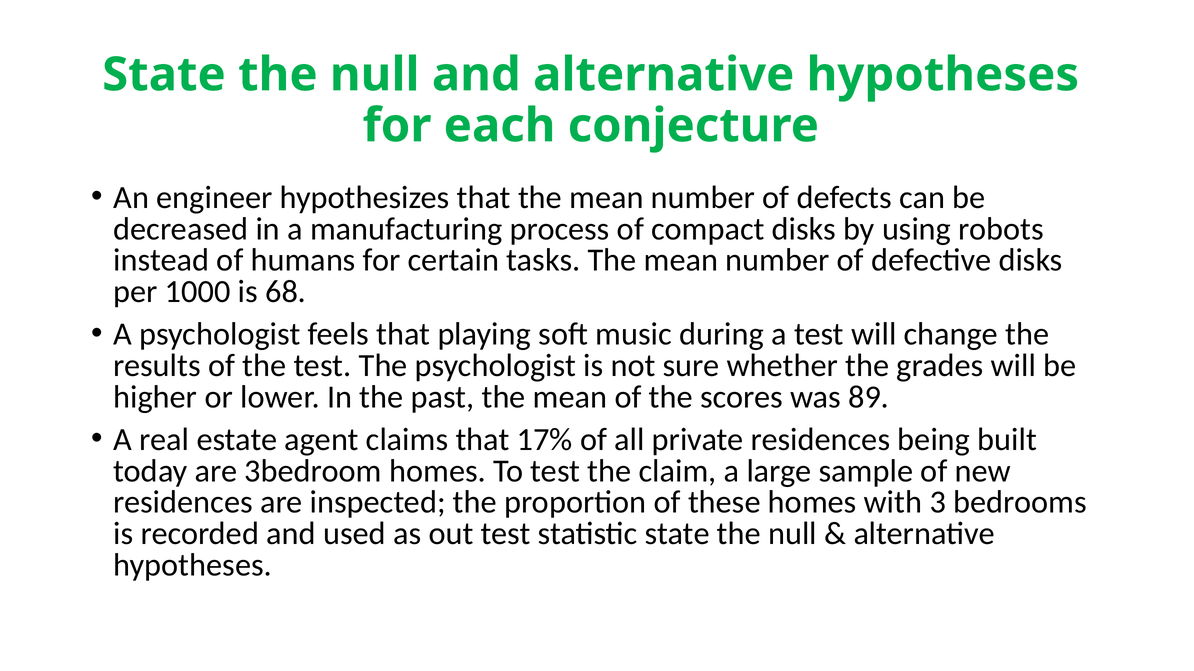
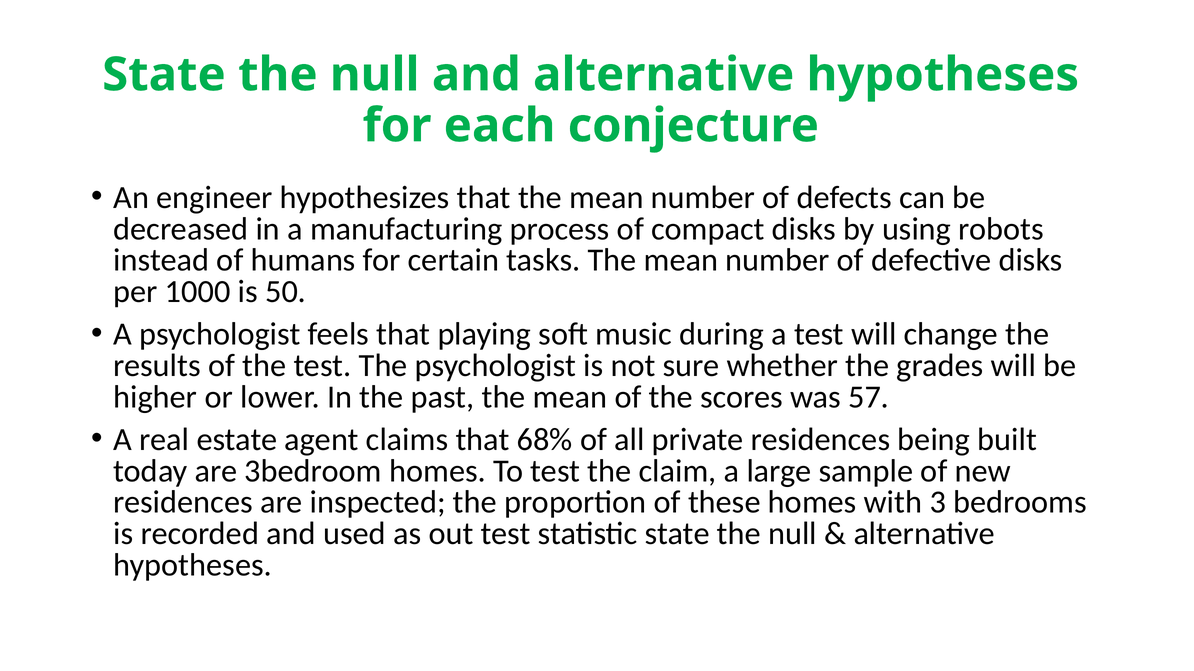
68: 68 -> 50
89: 89 -> 57
17%: 17% -> 68%
